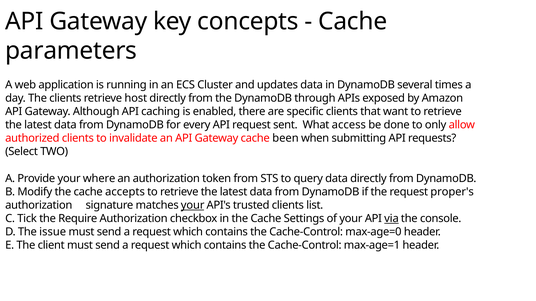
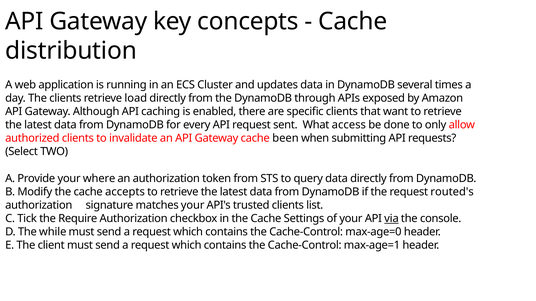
parameters: parameters -> distribution
host: host -> load
proper's: proper's -> routed's
your at (193, 205) underline: present -> none
issue: issue -> while
